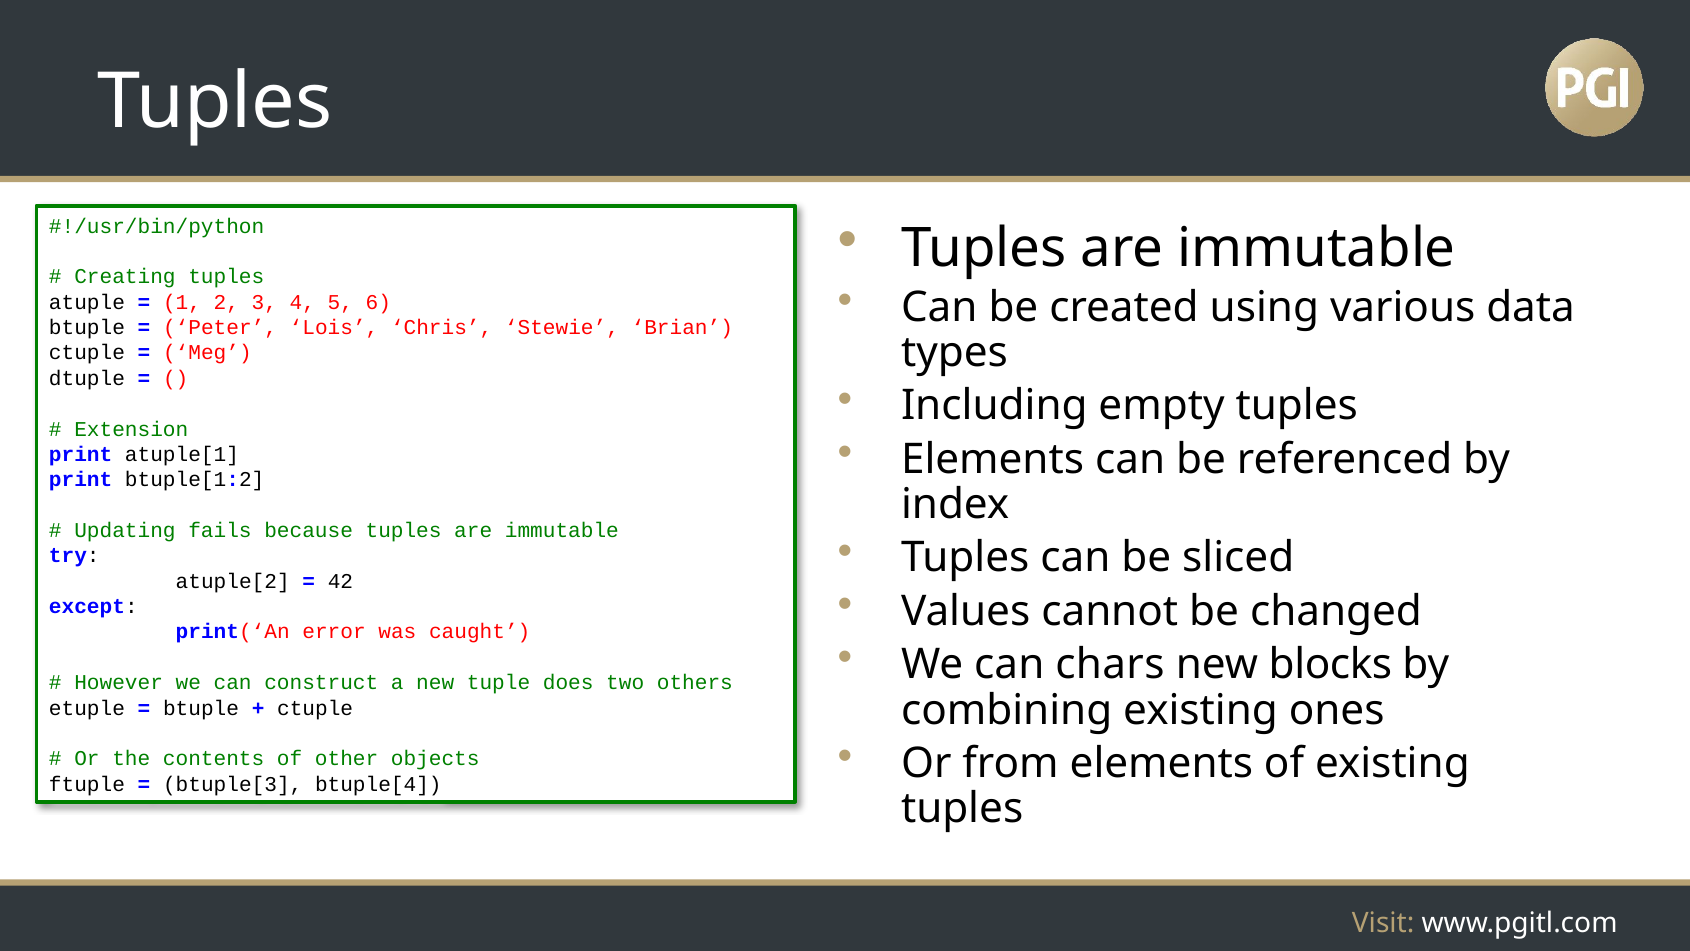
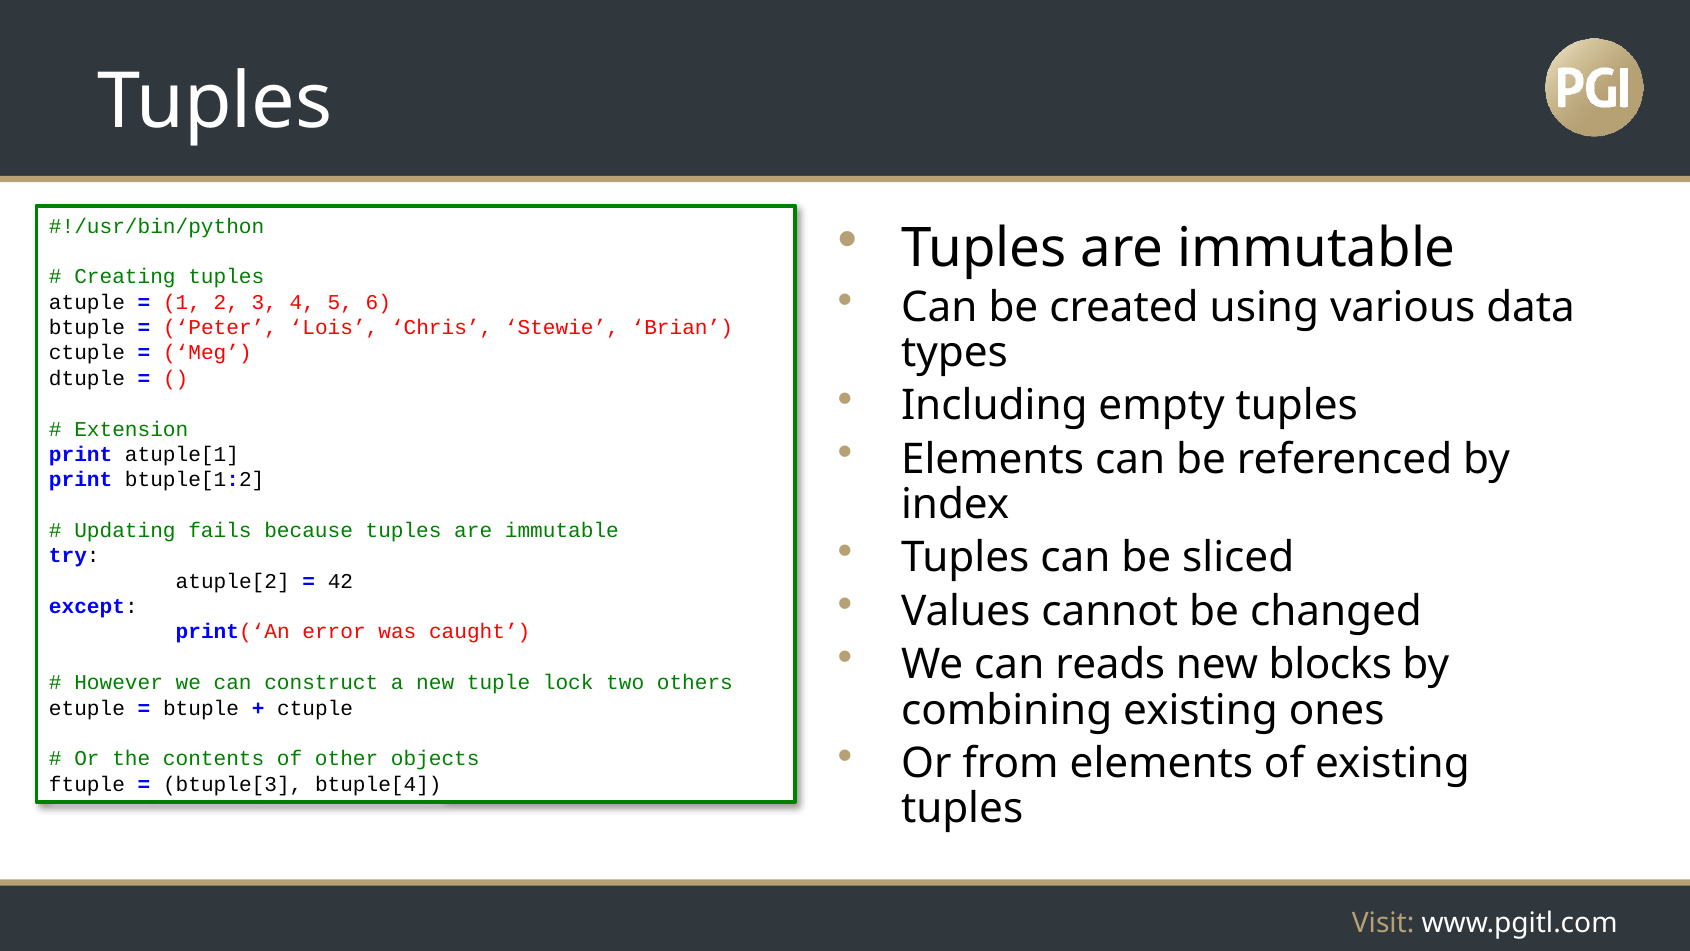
chars: chars -> reads
does: does -> lock
